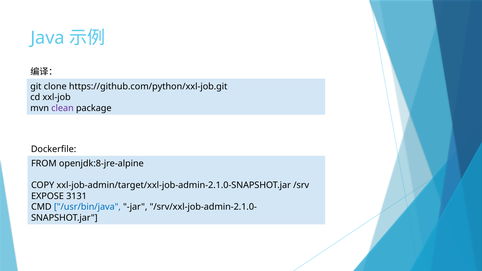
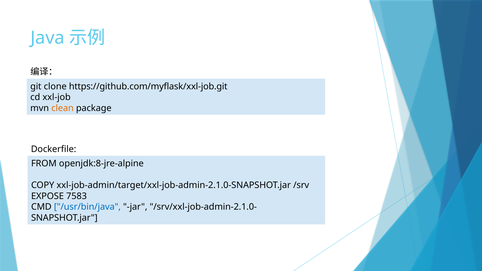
https://github.com/python/xxl-job.git: https://github.com/python/xxl-job.git -> https://github.com/myflask/xxl-job.git
clean colour: purple -> orange
3131: 3131 -> 7583
